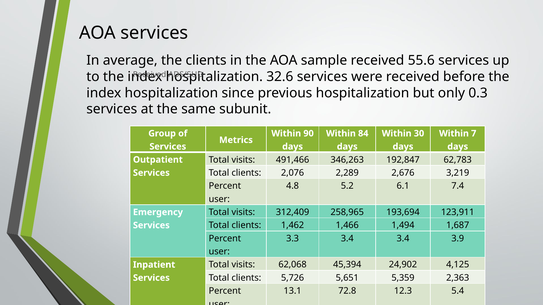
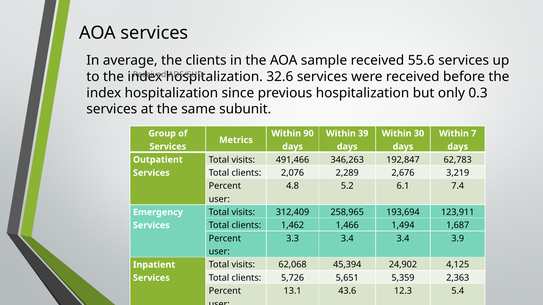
84: 84 -> 39
72.8: 72.8 -> 43.6
